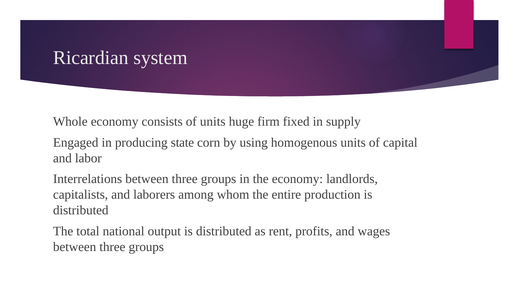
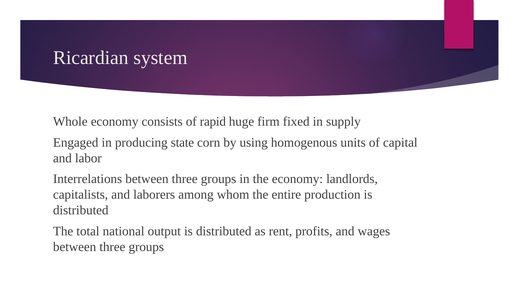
of units: units -> rapid
